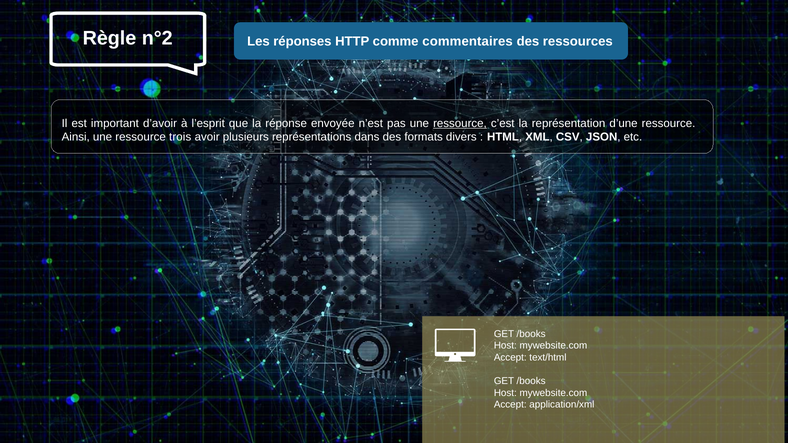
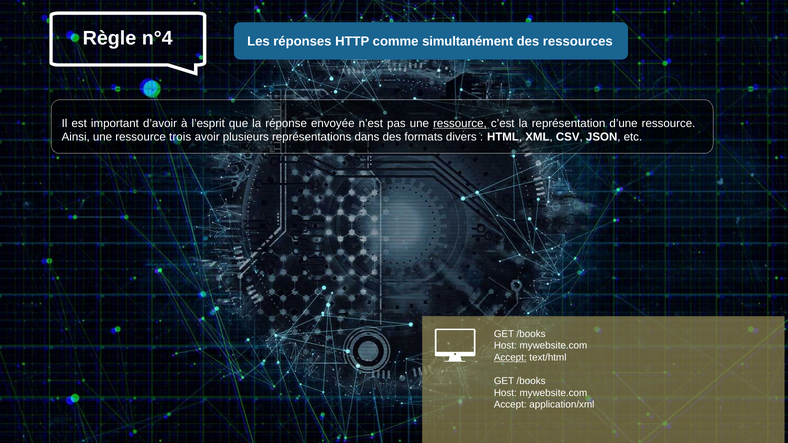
n°2: n°2 -> n°4
commentaires: commentaires -> simultanément
Accept at (510, 358) underline: none -> present
